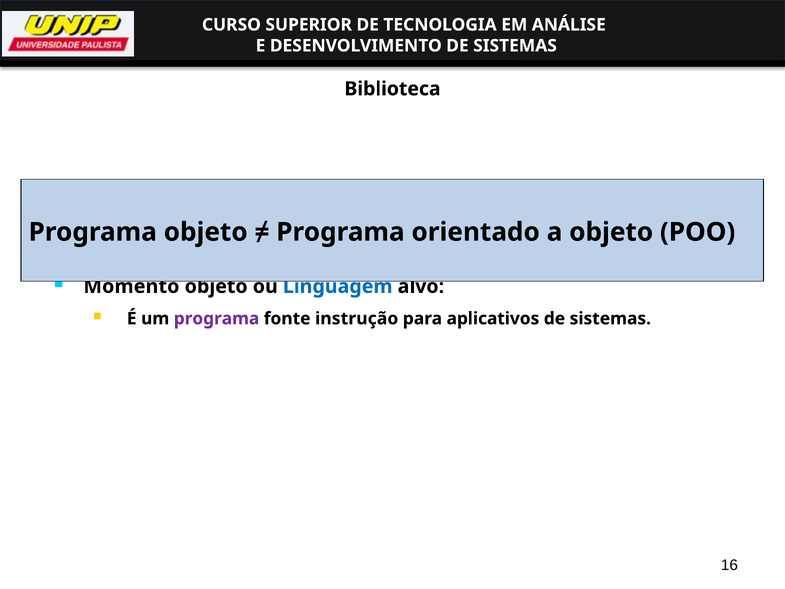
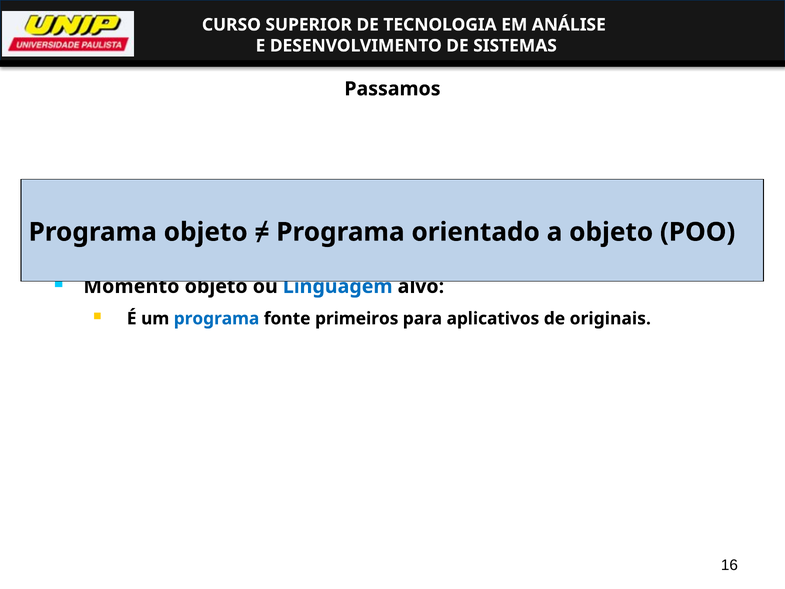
Biblioteca: Biblioteca -> Passamos
programa at (217, 318) colour: purple -> blue
instrução: instrução -> primeiros
sistemas at (610, 318): sistemas -> originais
